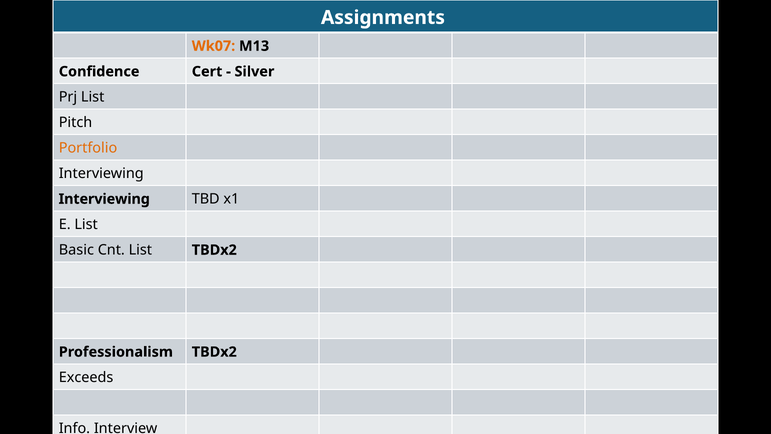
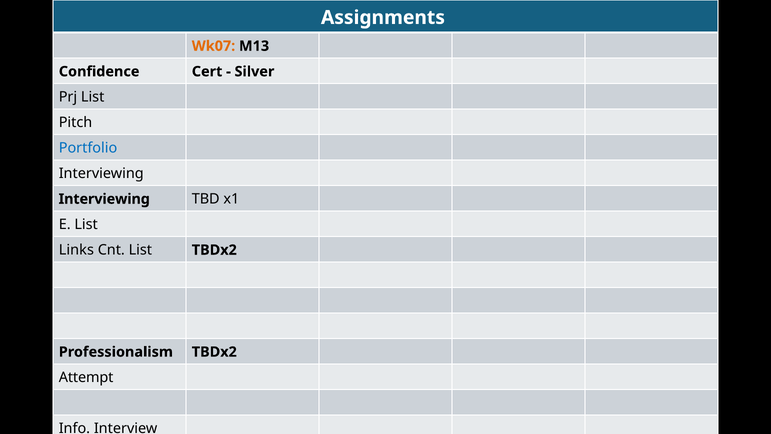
Portfolio colour: orange -> blue
Basic: Basic -> Links
Exceeds: Exceeds -> Attempt
